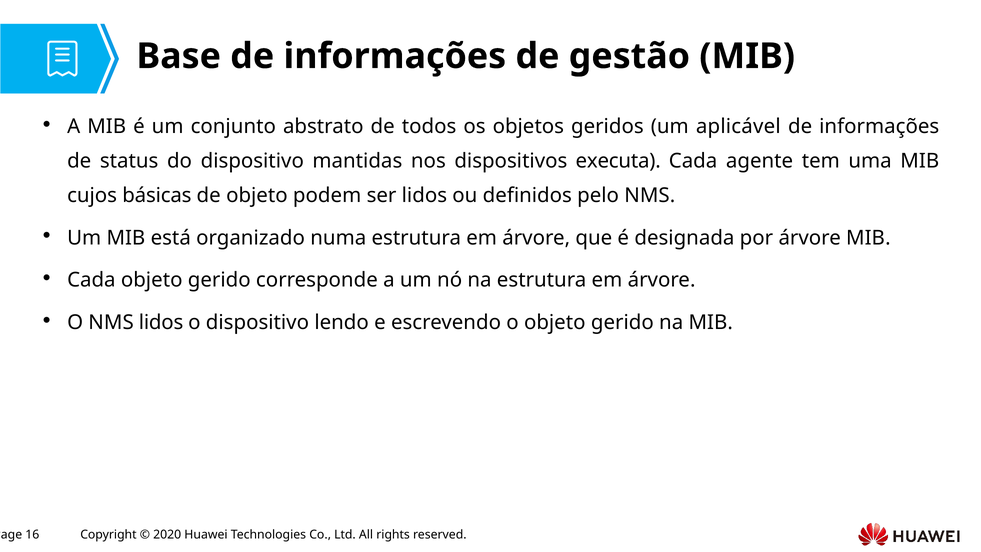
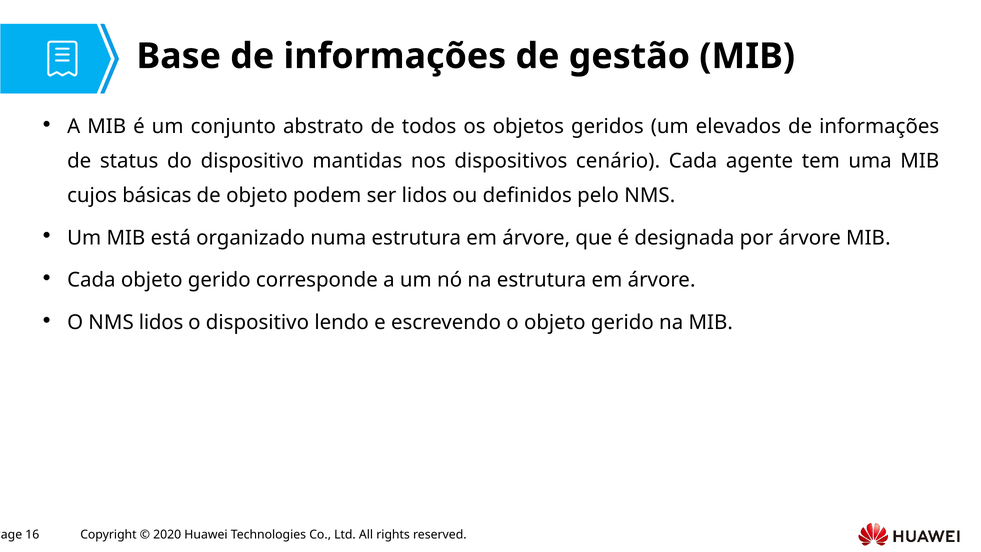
aplicável: aplicável -> elevados
executa: executa -> cenário
